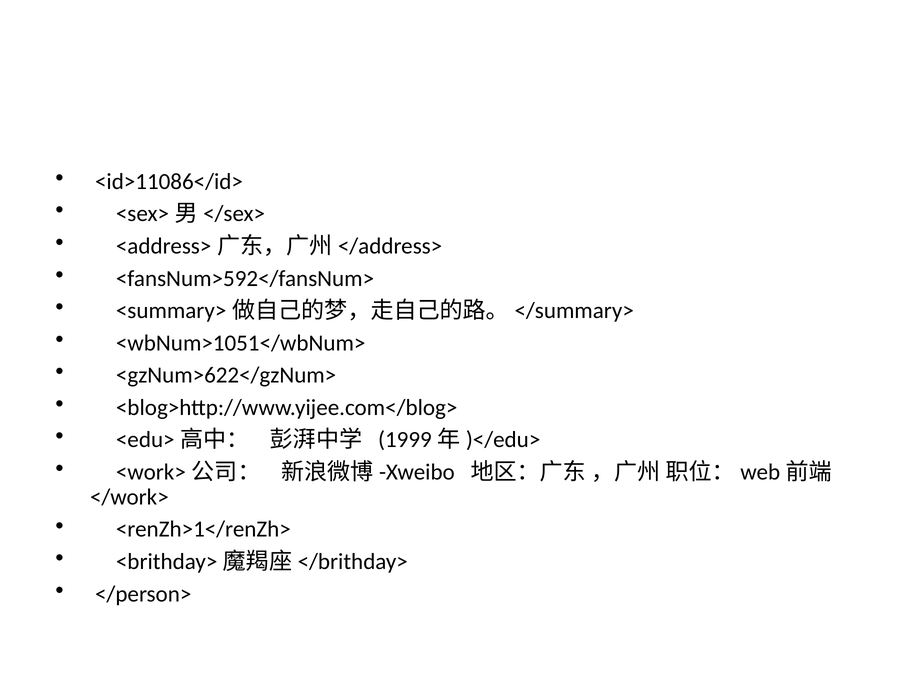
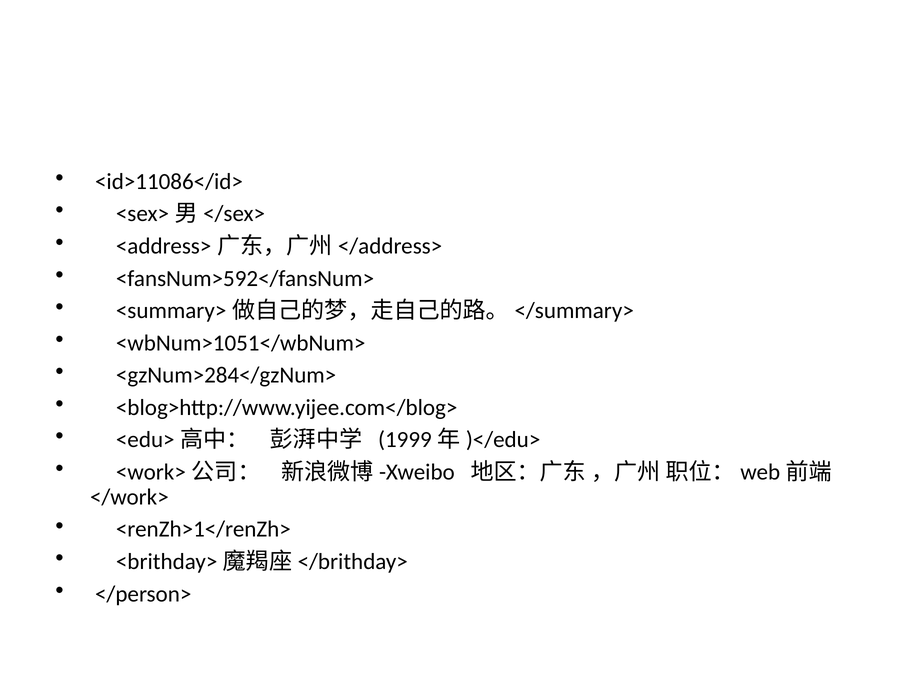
<gzNum>622</gzNum>: <gzNum>622</gzNum> -> <gzNum>284</gzNum>
